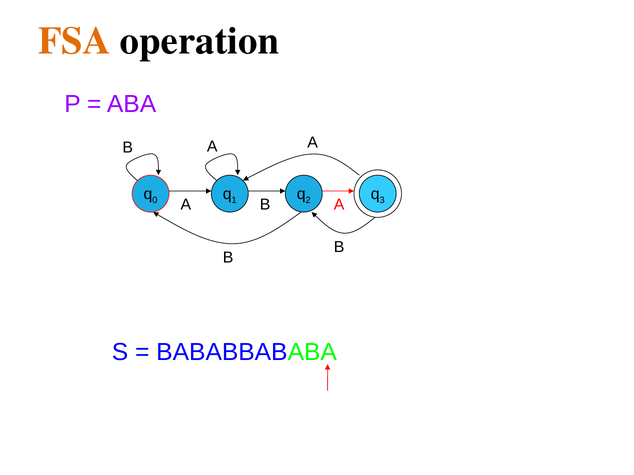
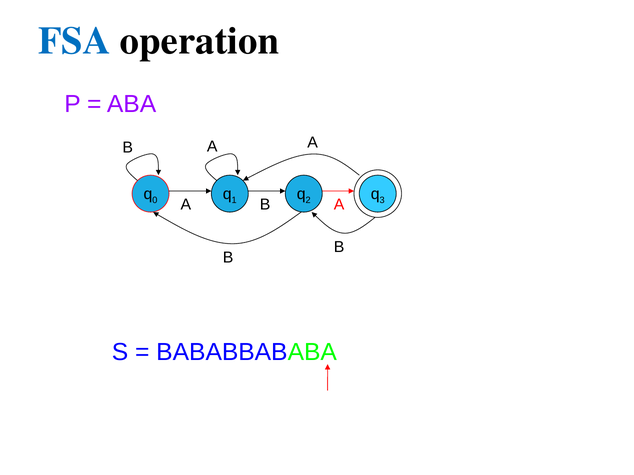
FSA colour: orange -> blue
